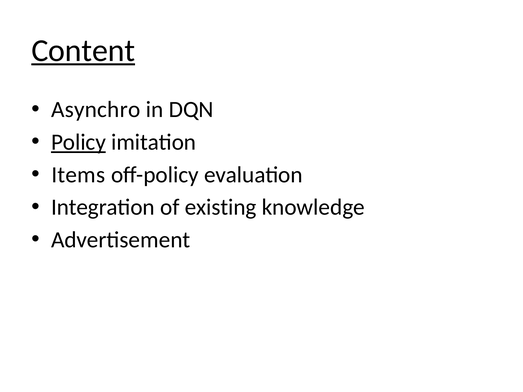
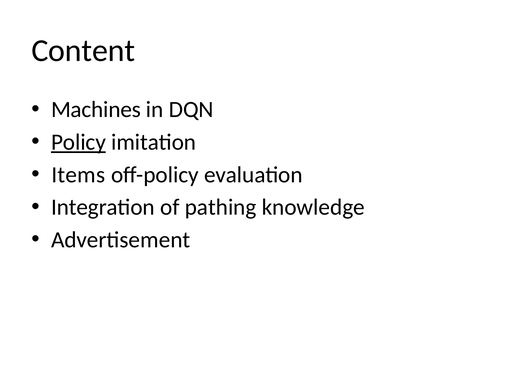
Content underline: present -> none
Asynchro: Asynchro -> Machines
existing: existing -> pathing
